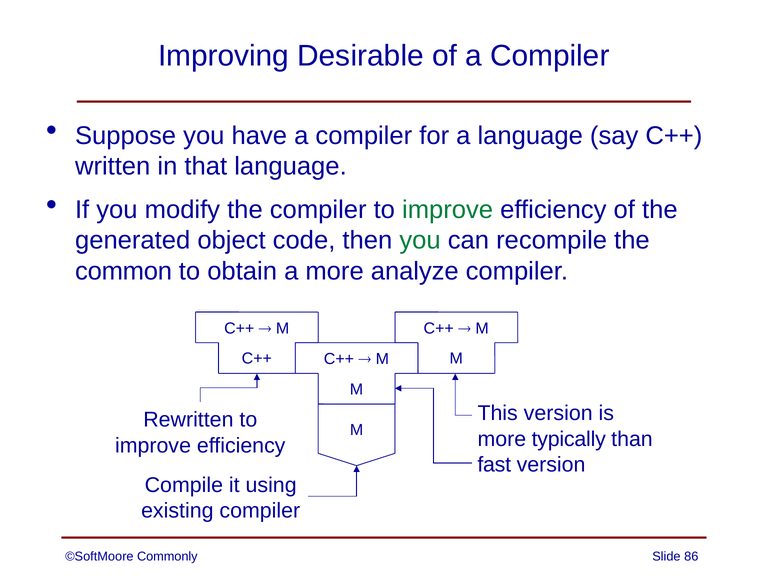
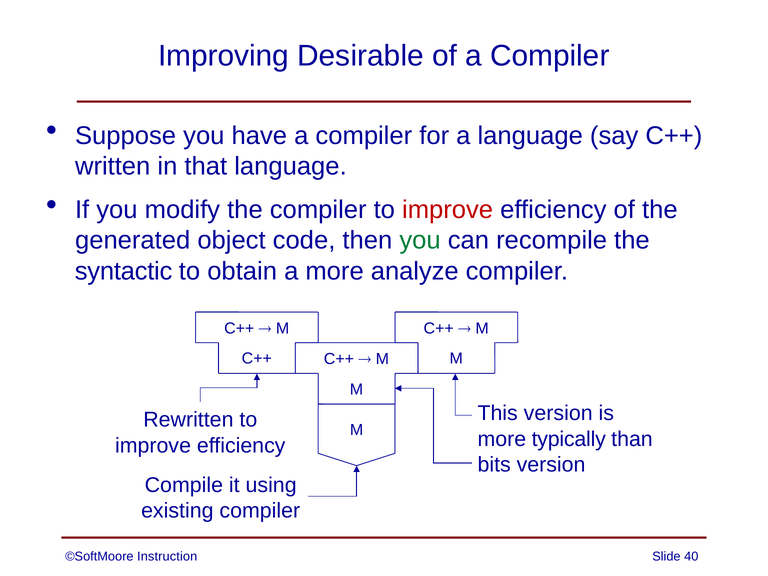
improve at (448, 210) colour: green -> red
common: common -> syntactic
fast: fast -> bits
Commonly: Commonly -> Instruction
86: 86 -> 40
